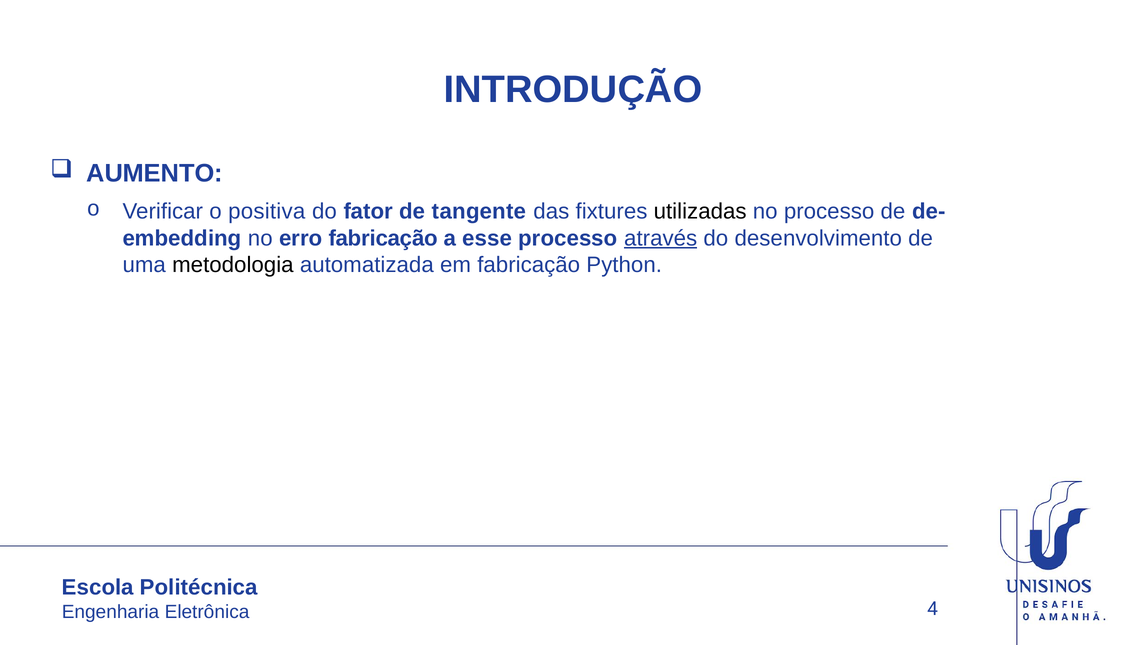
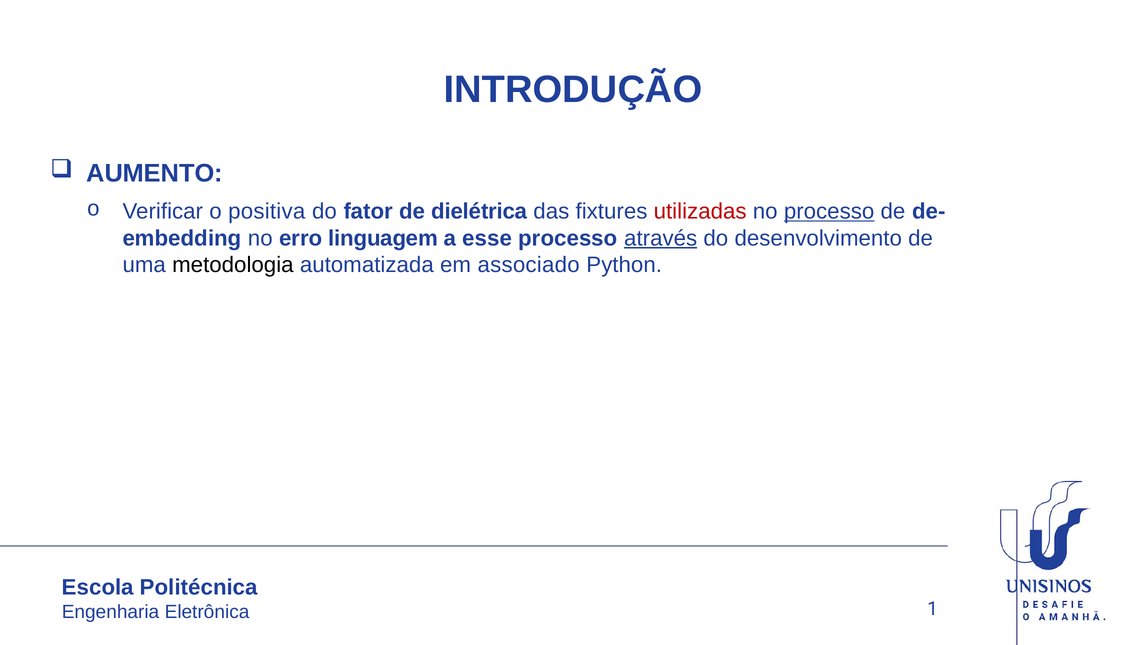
tangente: tangente -> dielétrica
utilizadas colour: black -> red
processo at (829, 211) underline: none -> present
erro fabricação: fabricação -> linguagem
em fabricação: fabricação -> associado
4: 4 -> 1
